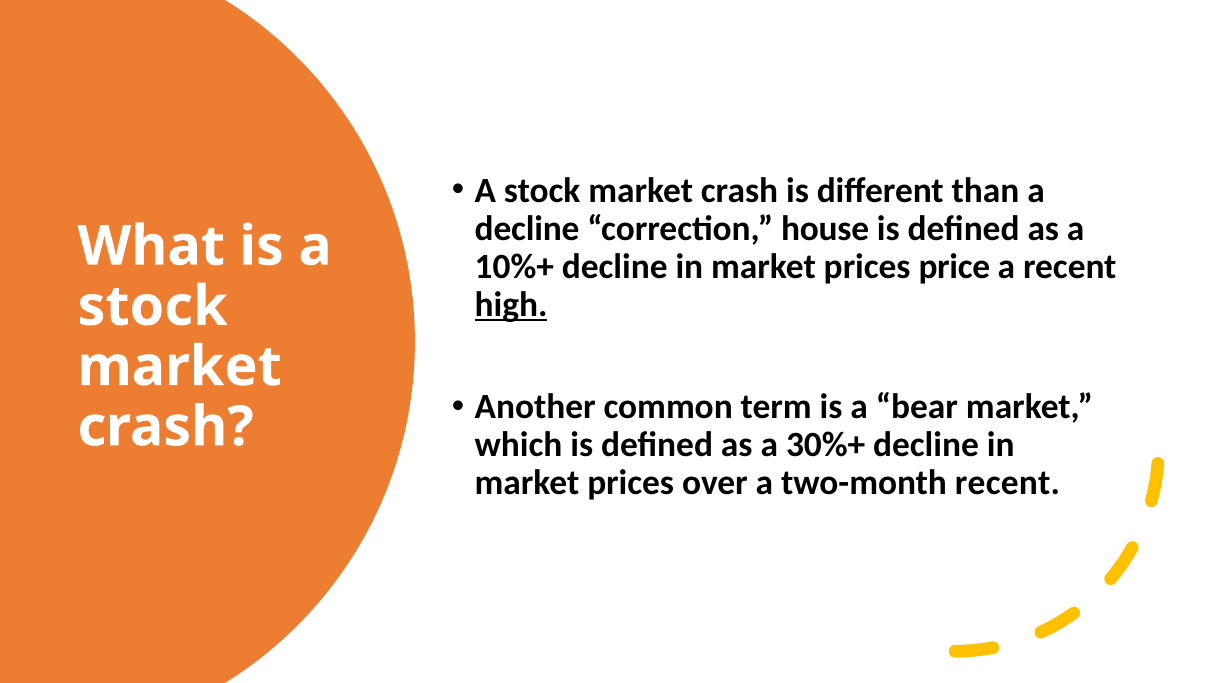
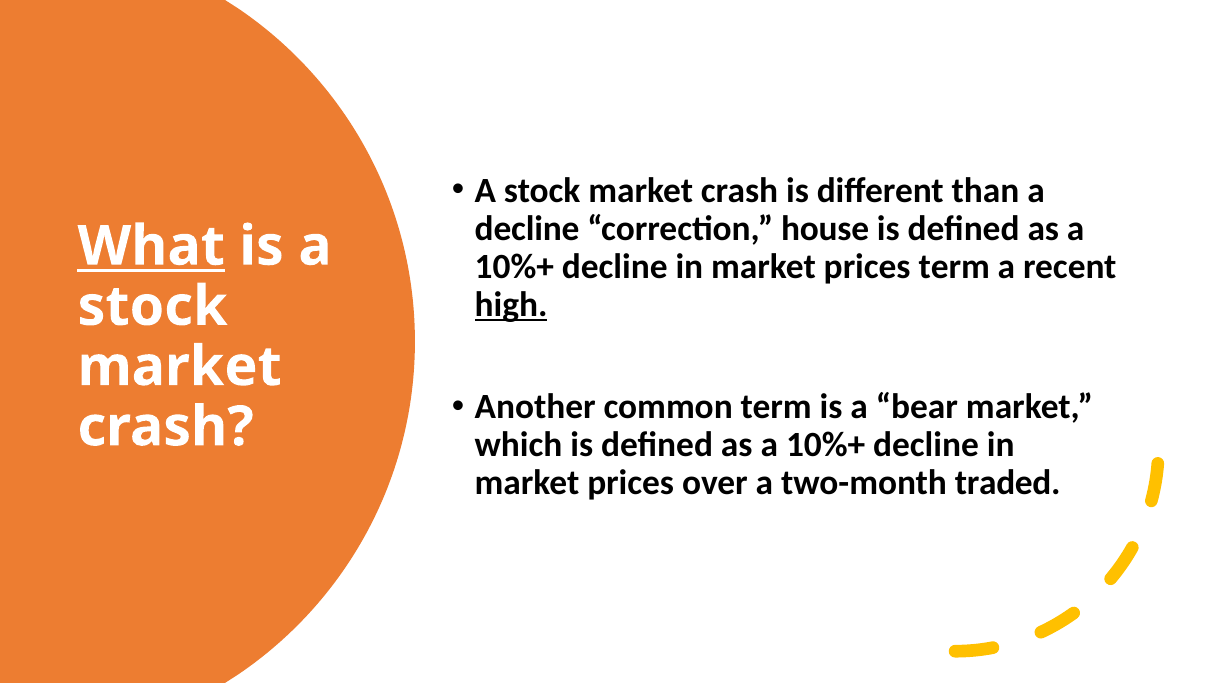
What underline: none -> present
prices price: price -> term
30%+ at (826, 445): 30%+ -> 10%+
two-month recent: recent -> traded
